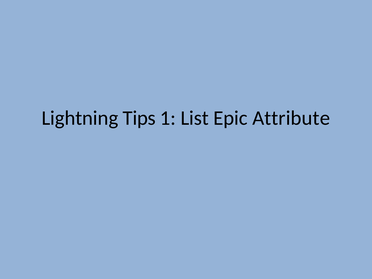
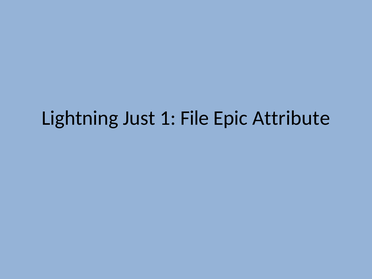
Tips: Tips -> Just
List: List -> File
